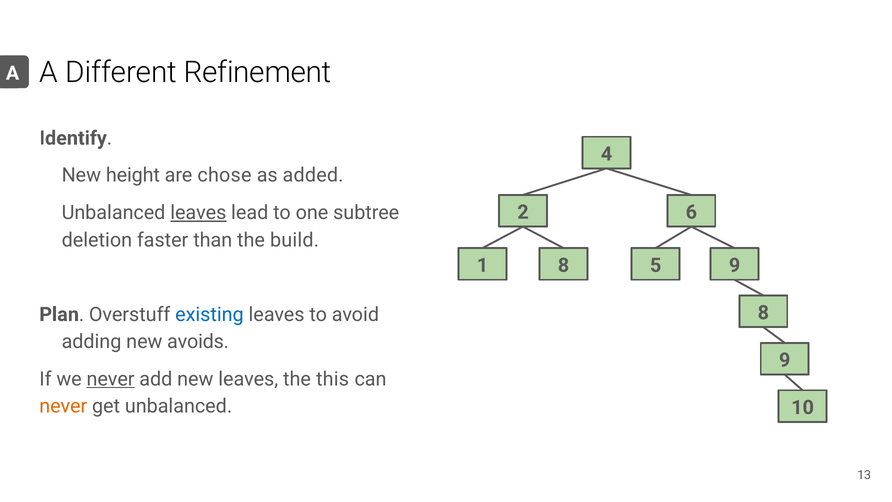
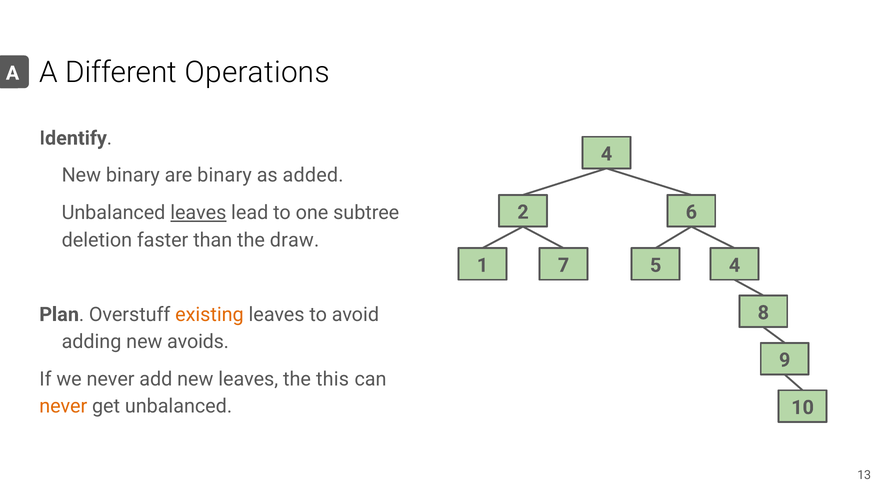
Refinement: Refinement -> Operations
New height: height -> binary
are chose: chose -> binary
build: build -> draw
1 8: 8 -> 7
5 9: 9 -> 4
existing colour: blue -> orange
never at (111, 379) underline: present -> none
